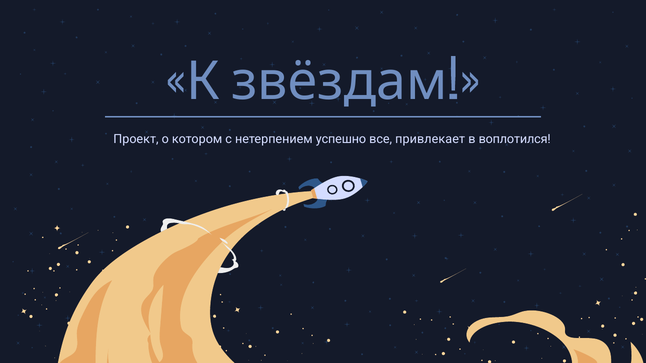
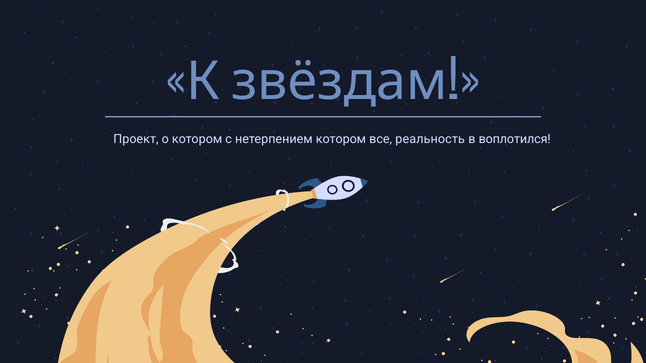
нетерпением успешно: успешно -> котором
привлекает: привлекает -> реальность
